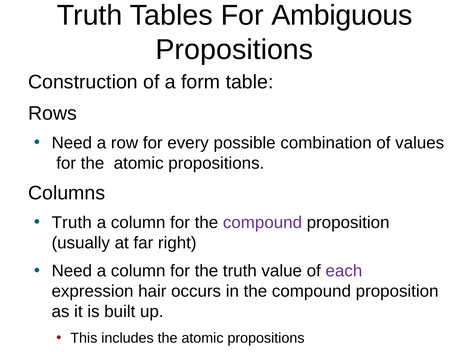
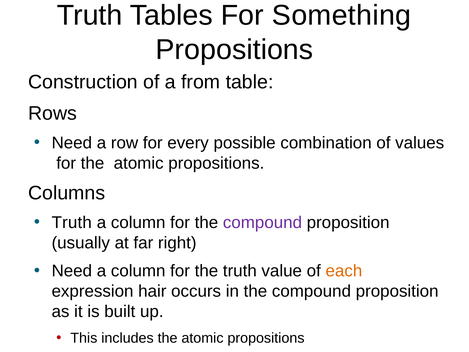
Ambiguous: Ambiguous -> Something
form: form -> from
each colour: purple -> orange
